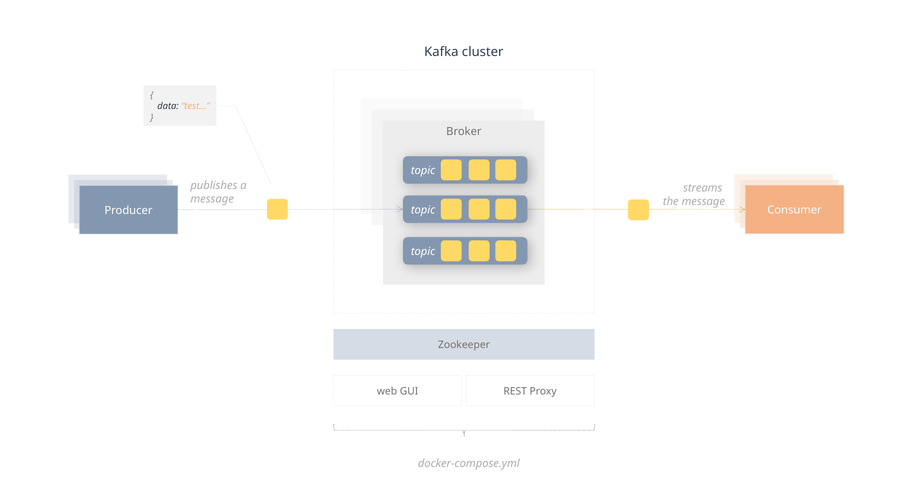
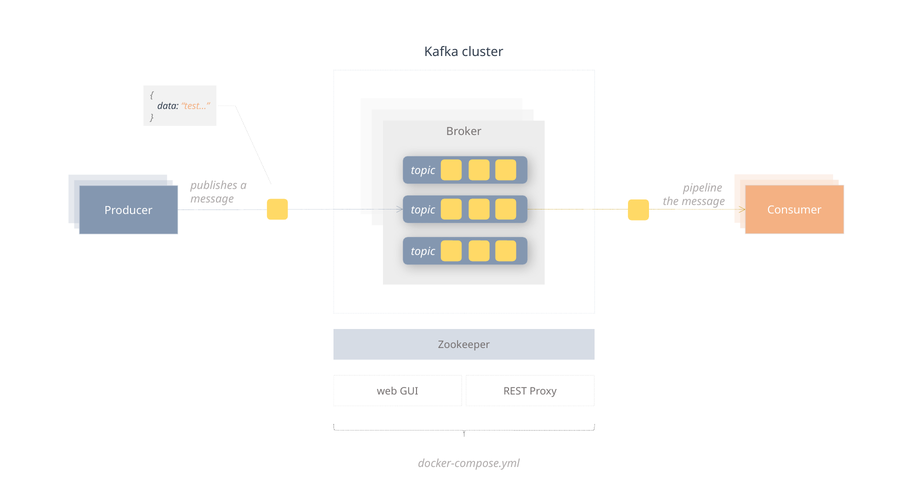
streams: streams -> pipeline
